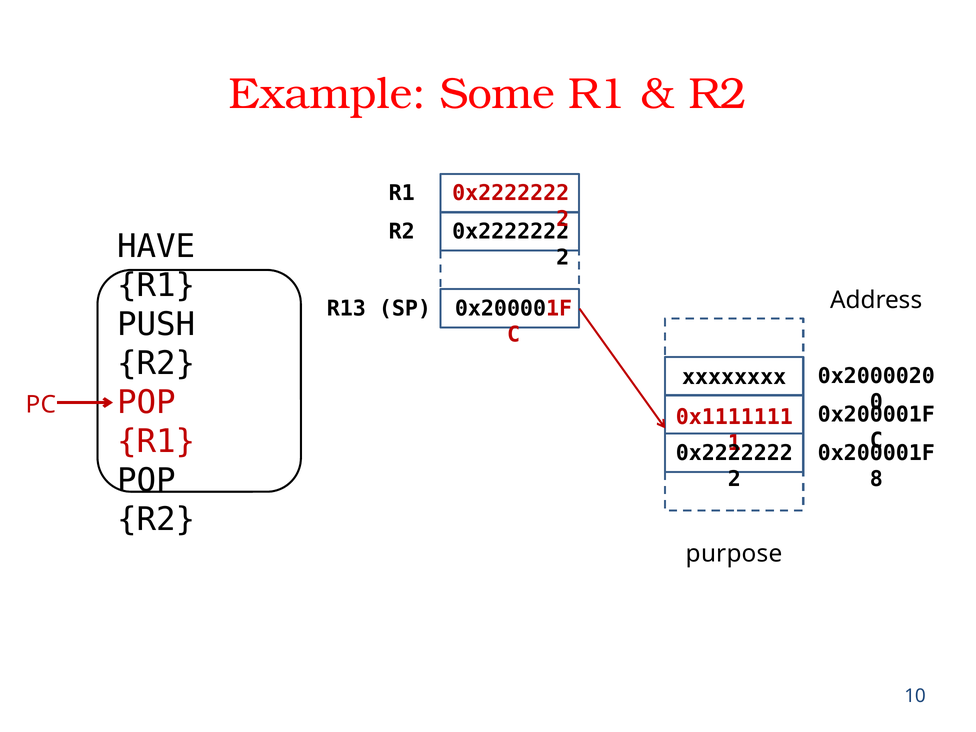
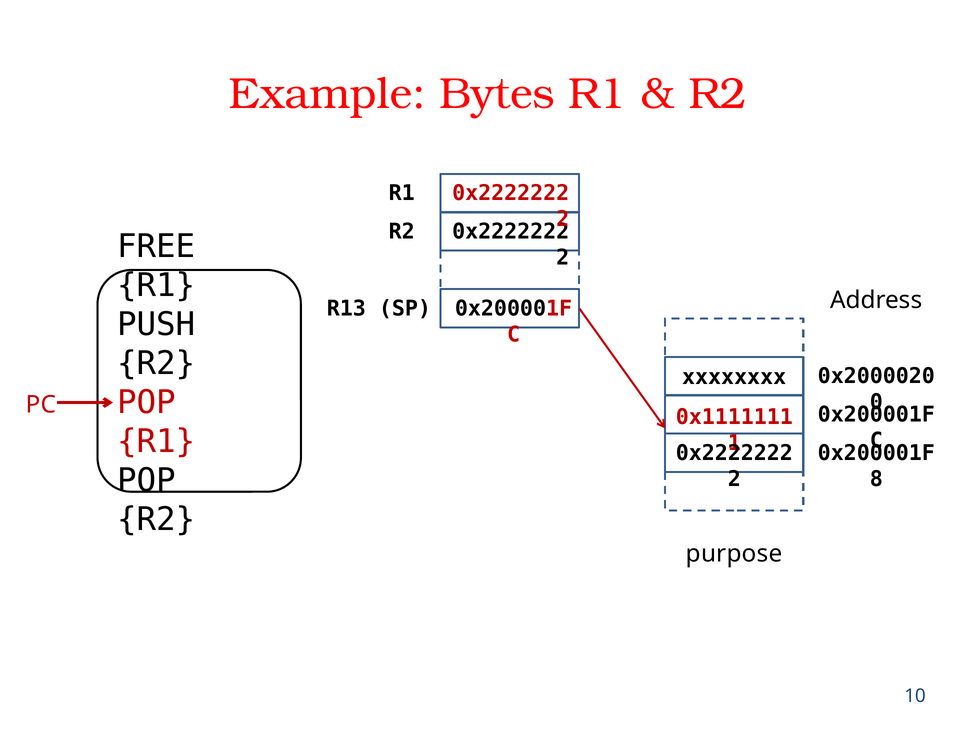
Some: Some -> Bytes
HAVE: HAVE -> FREE
